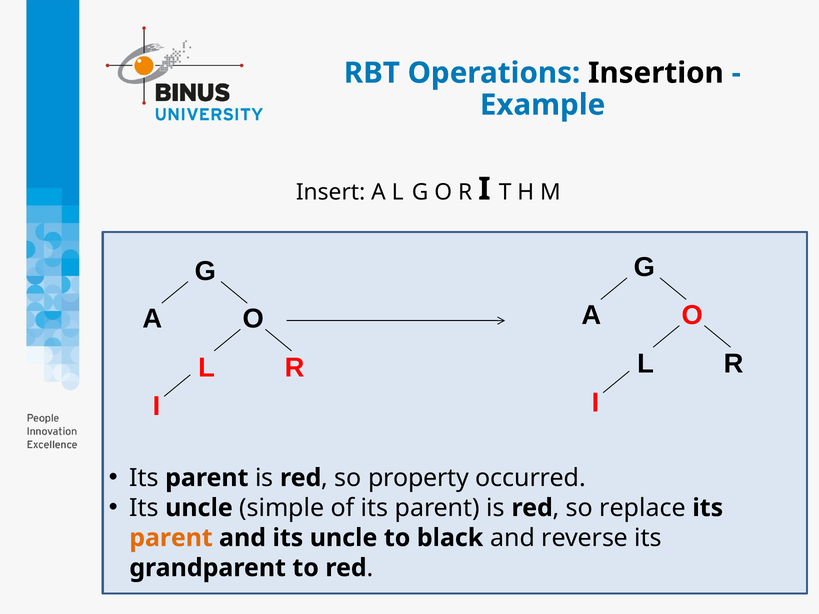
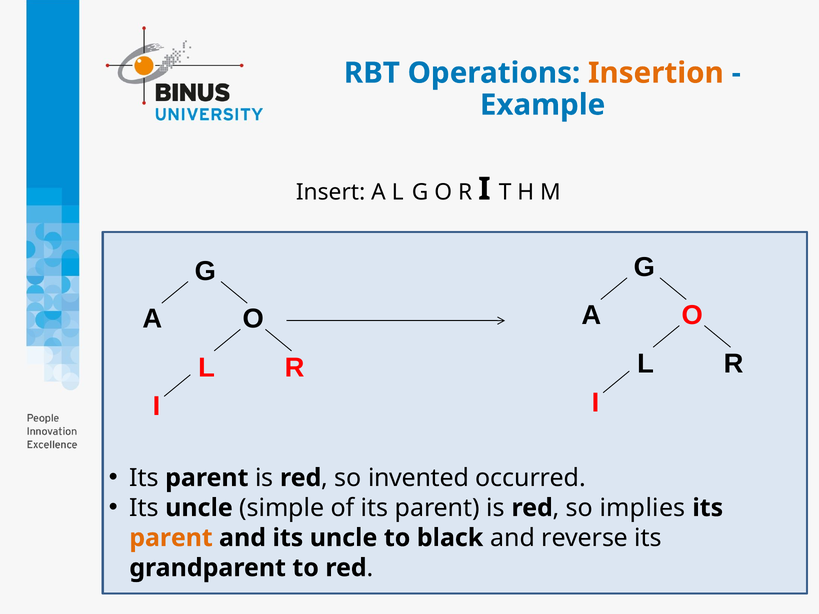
Insertion colour: black -> orange
property: property -> invented
replace: replace -> implies
